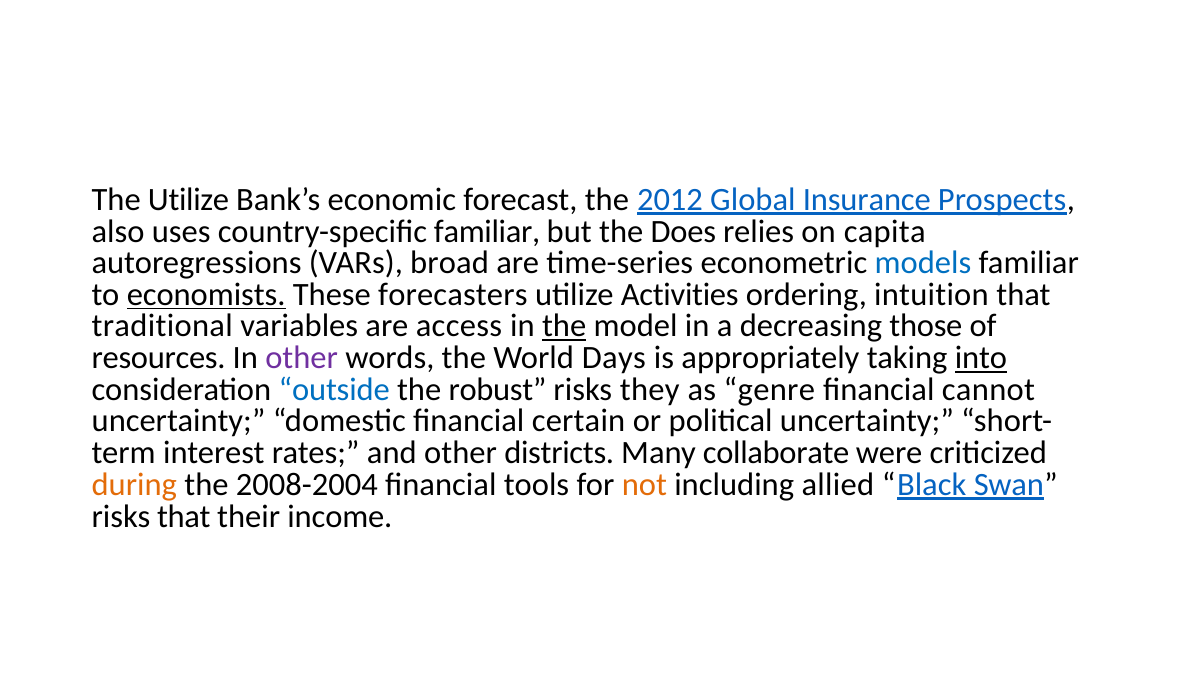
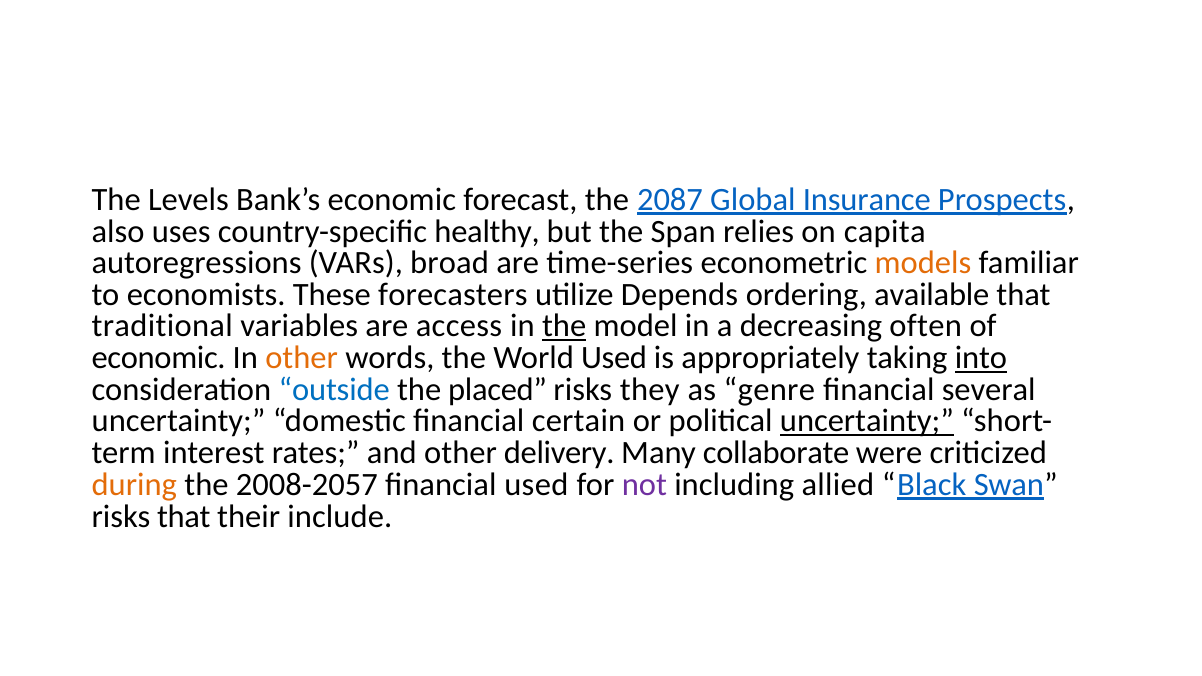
The Utilize: Utilize -> Levels
2012: 2012 -> 2087
country-specific familiar: familiar -> healthy
Does: Does -> Span
models colour: blue -> orange
economists underline: present -> none
Activities: Activities -> Depends
intuition: intuition -> available
those: those -> often
resources at (159, 358): resources -> economic
other at (302, 358) colour: purple -> orange
World Days: Days -> Used
robust: robust -> placed
cannot: cannot -> several
uncertainty at (867, 421) underline: none -> present
districts: districts -> delivery
2008-2004: 2008-2004 -> 2008-2057
financial tools: tools -> used
not colour: orange -> purple
income: income -> include
